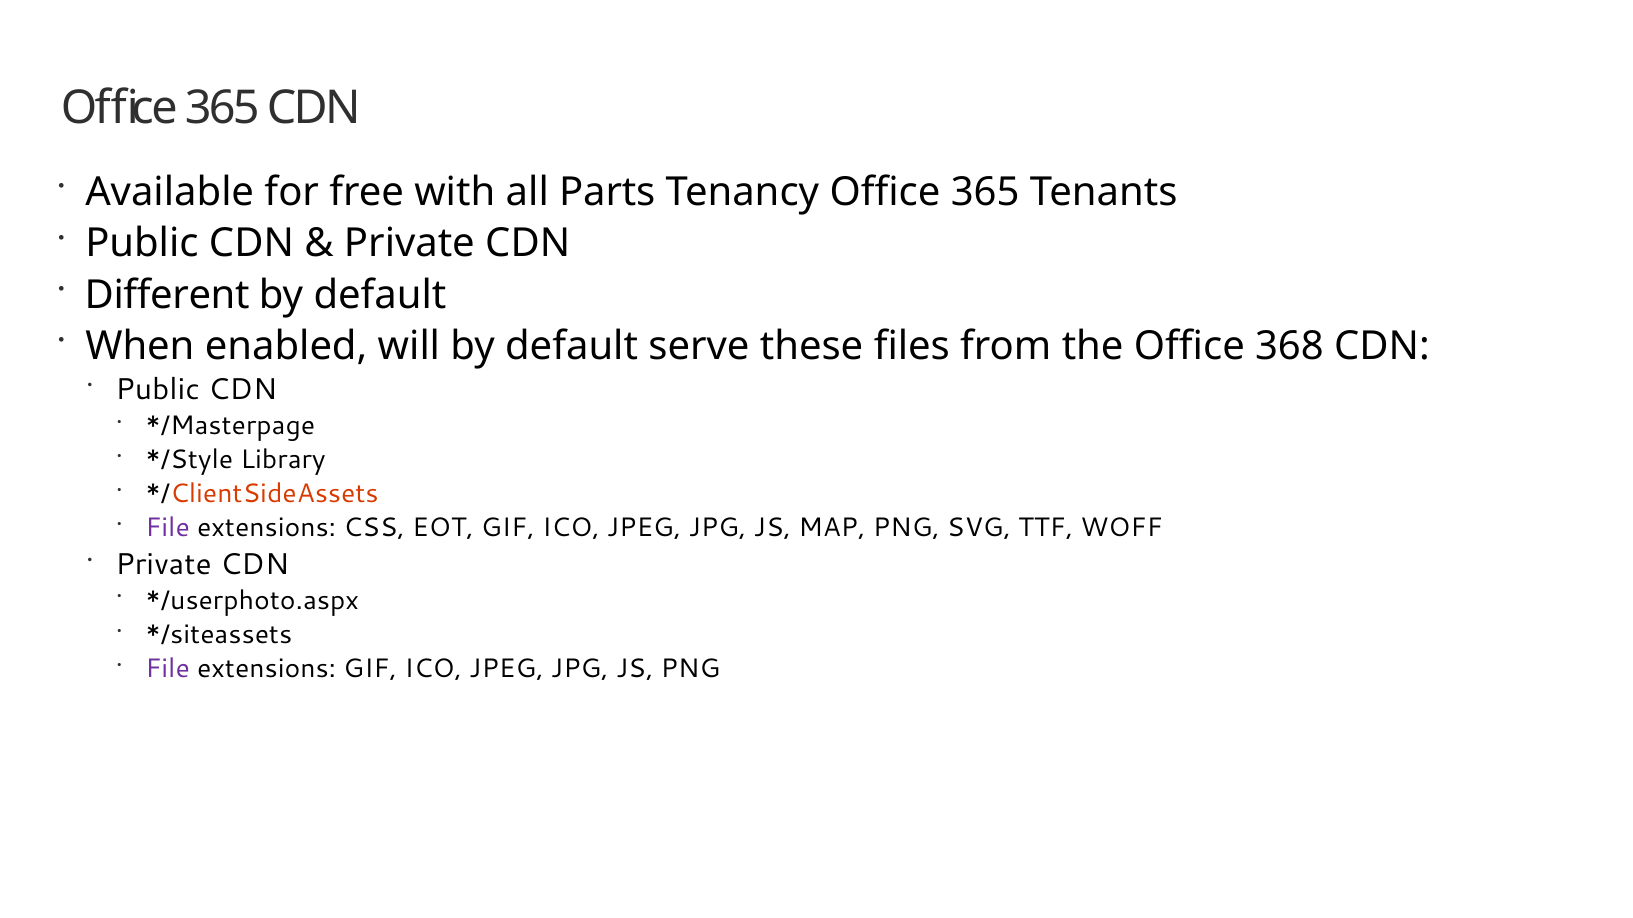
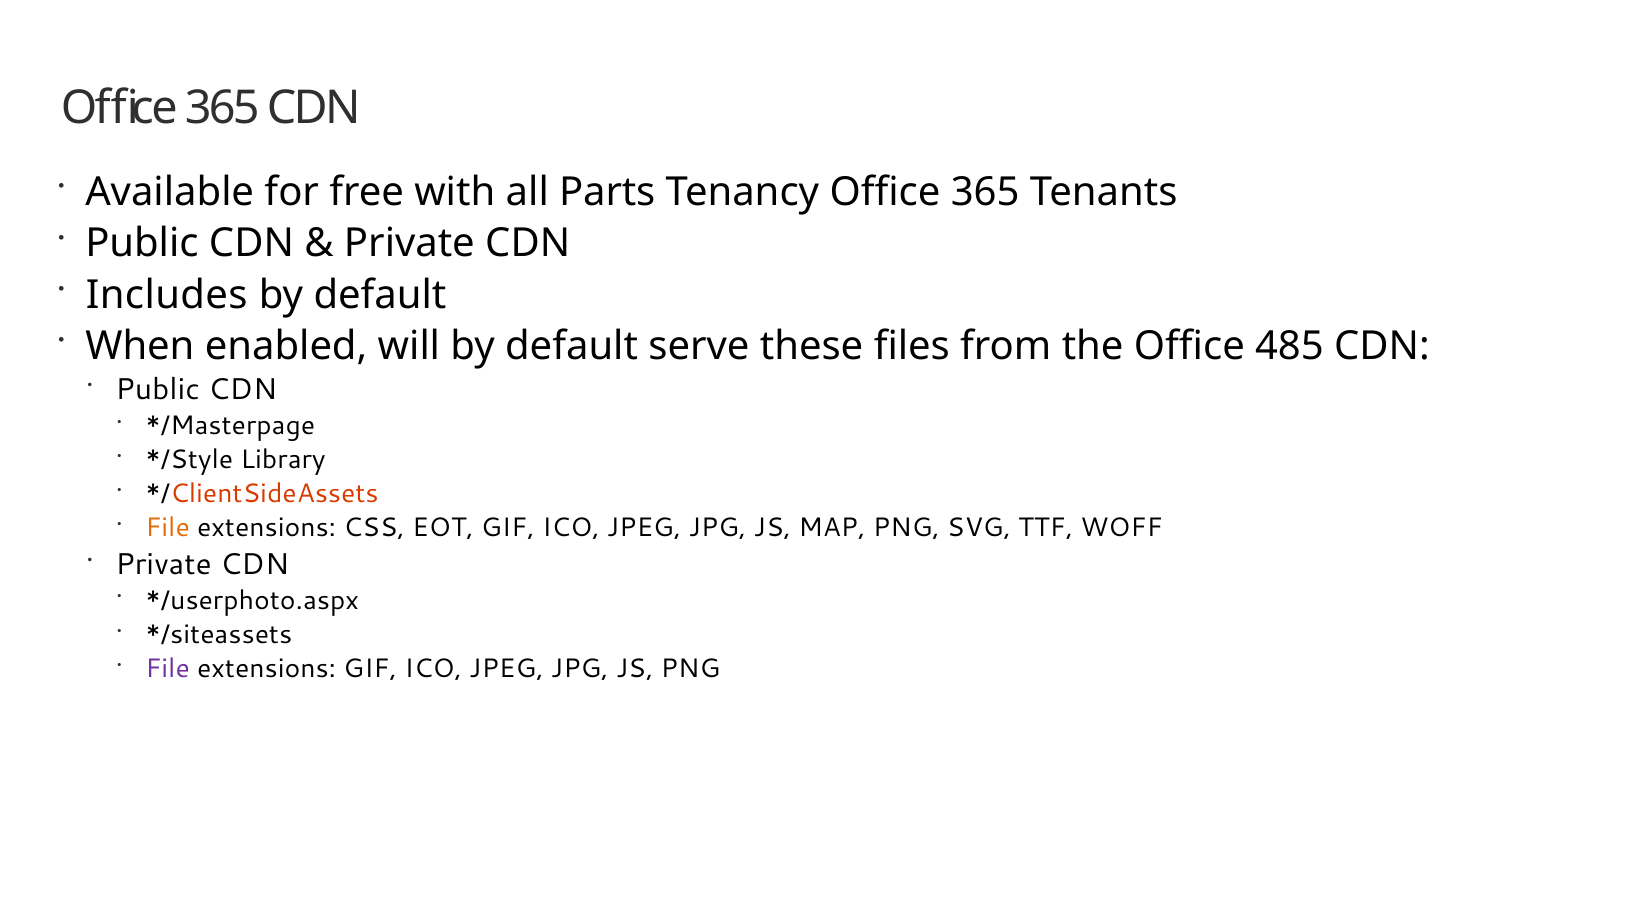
Different: Different -> Includes
368: 368 -> 485
File at (168, 528) colour: purple -> orange
